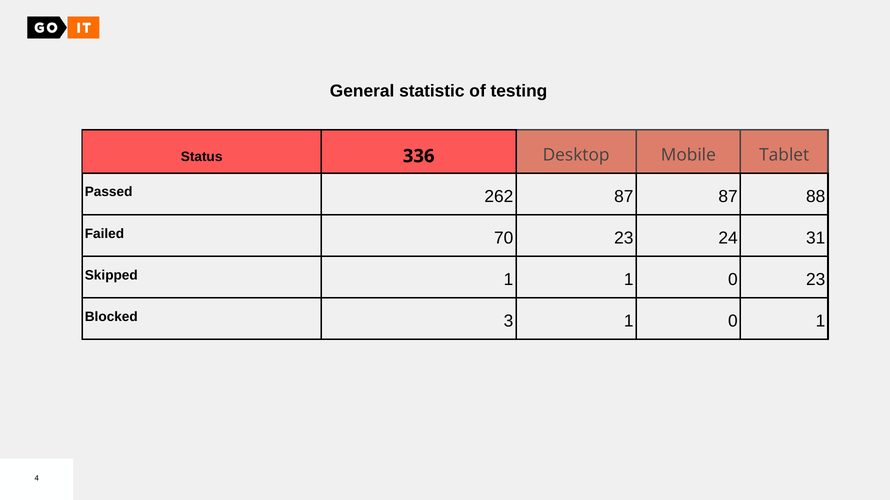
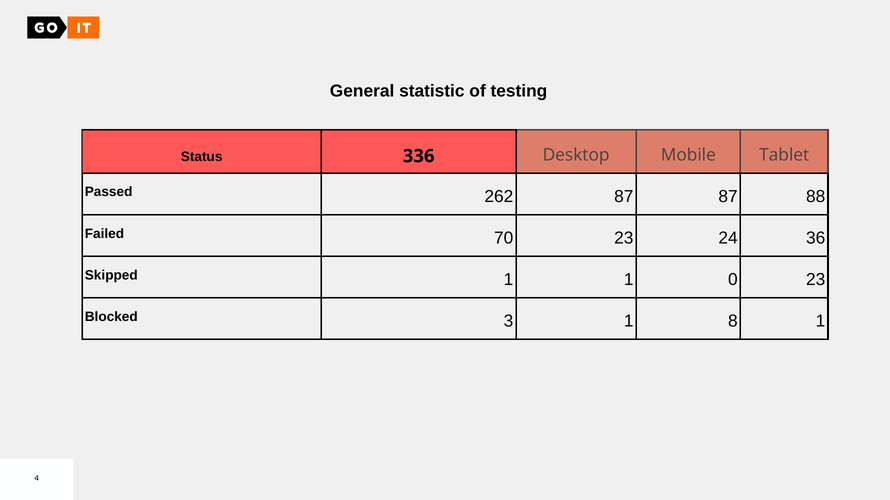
31: 31 -> 36
3 1 0: 0 -> 8
